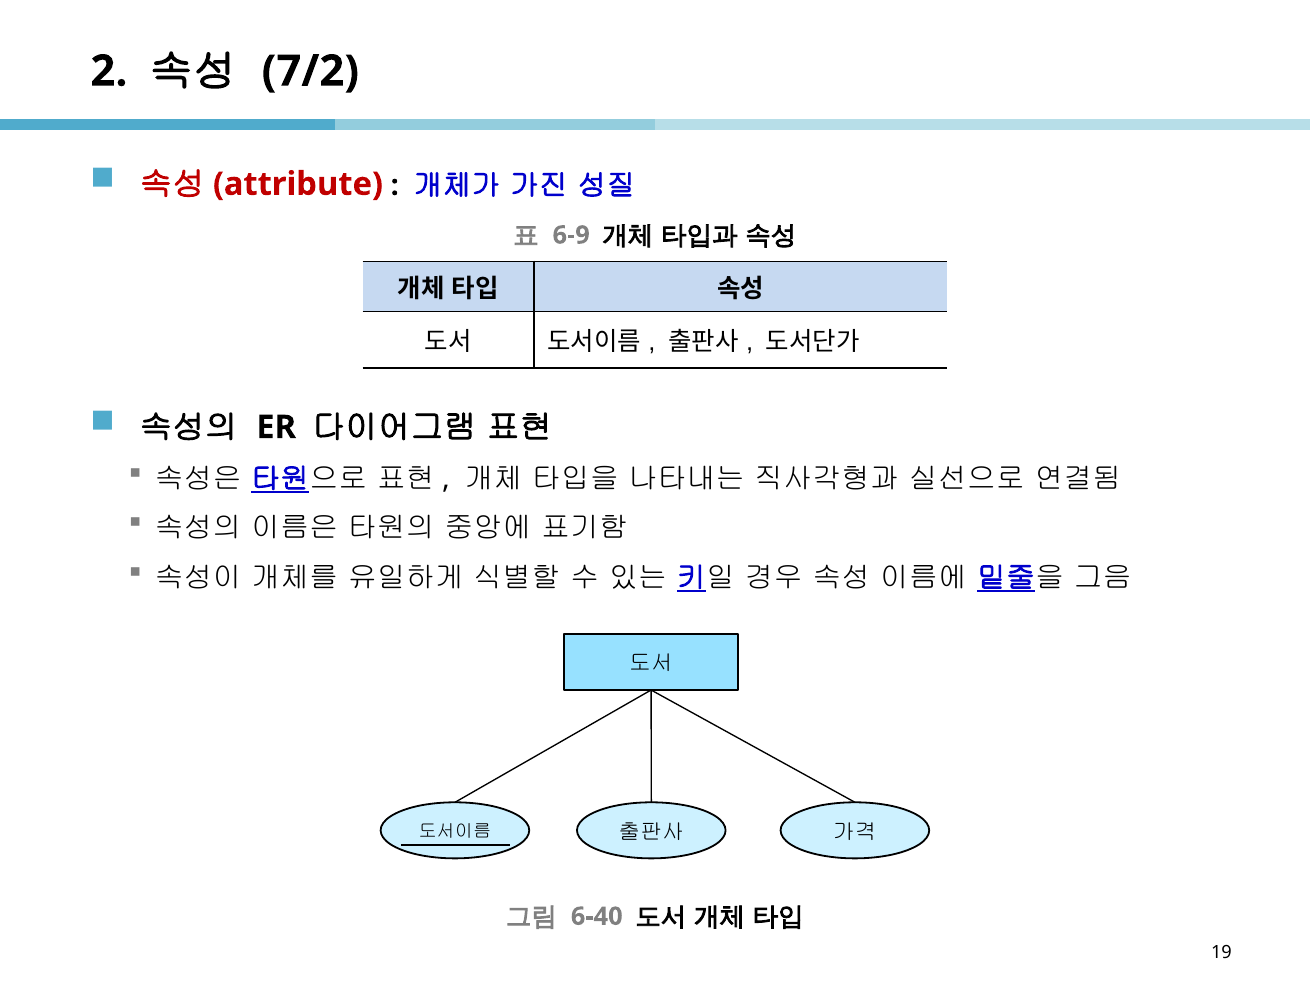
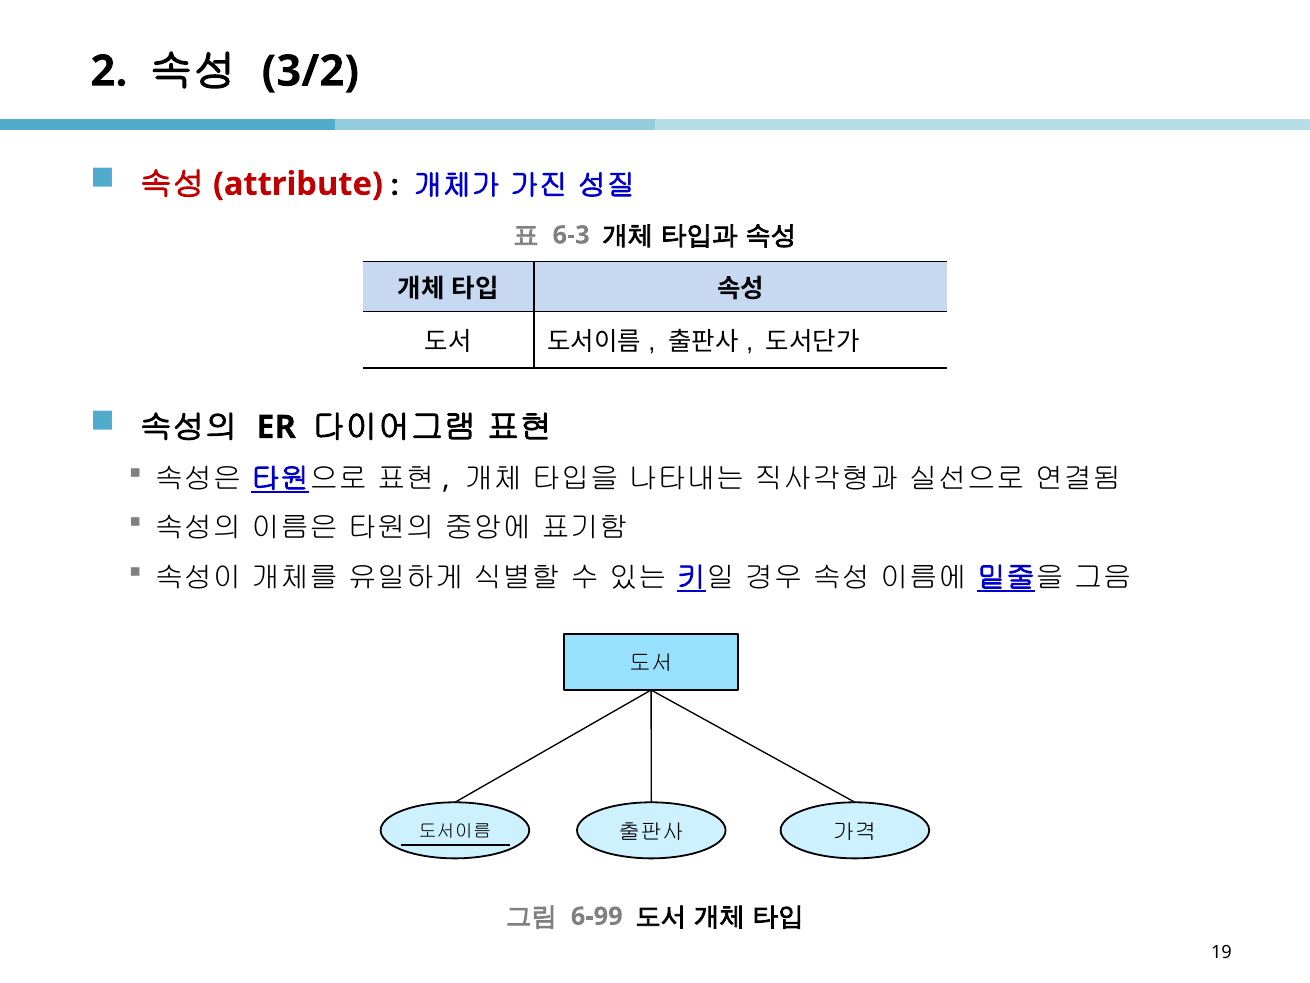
7/2: 7/2 -> 3/2
6-9: 6-9 -> 6-3
6-40: 6-40 -> 6-99
